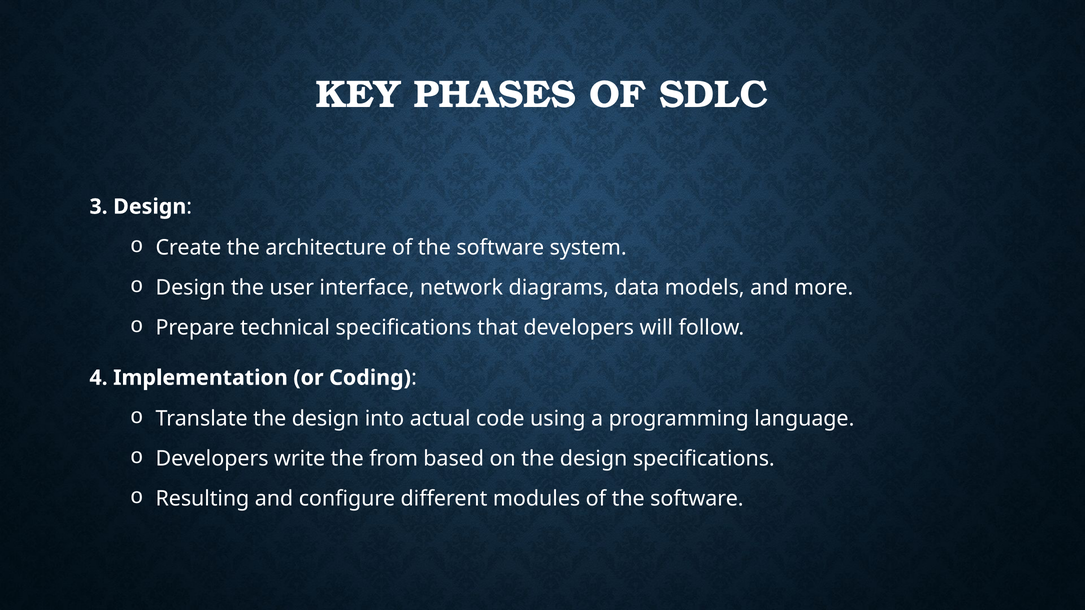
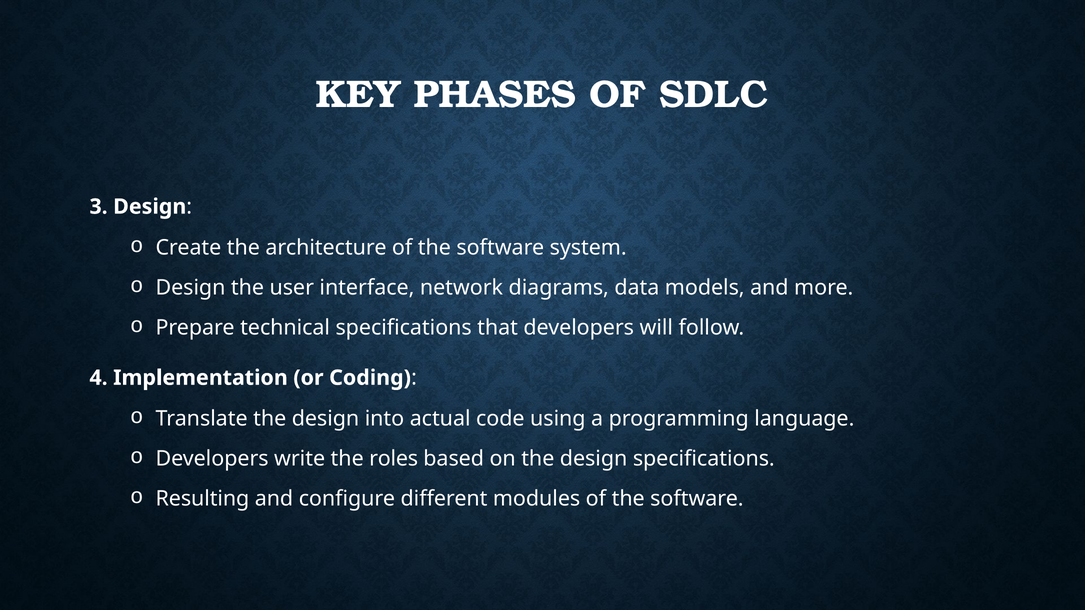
from: from -> roles
